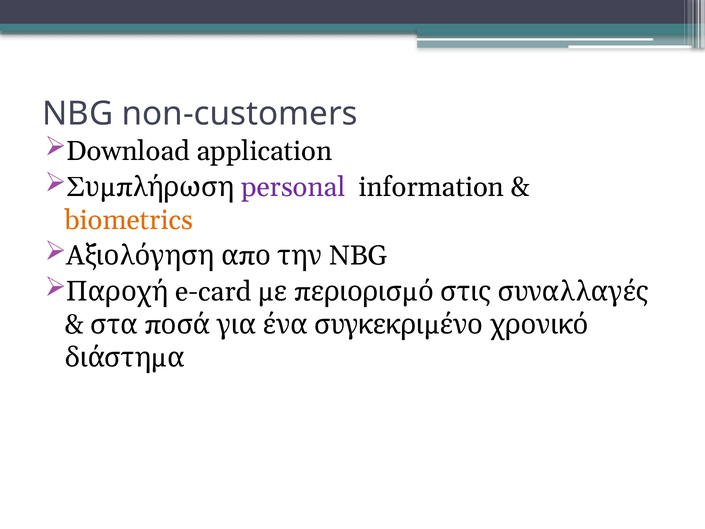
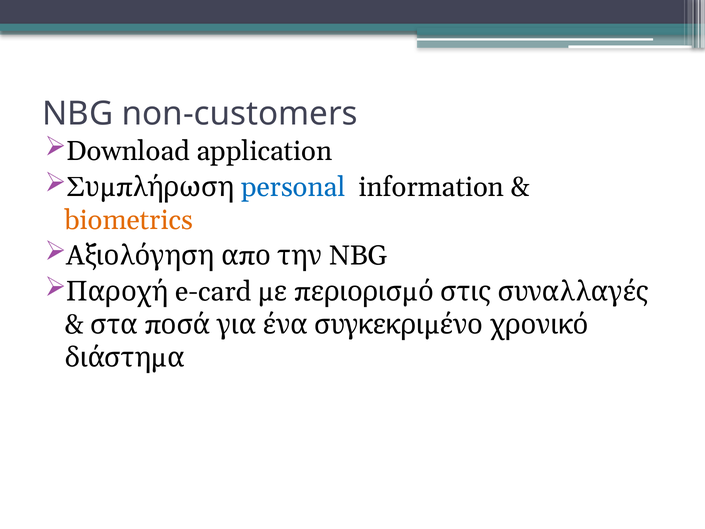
personal colour: purple -> blue
